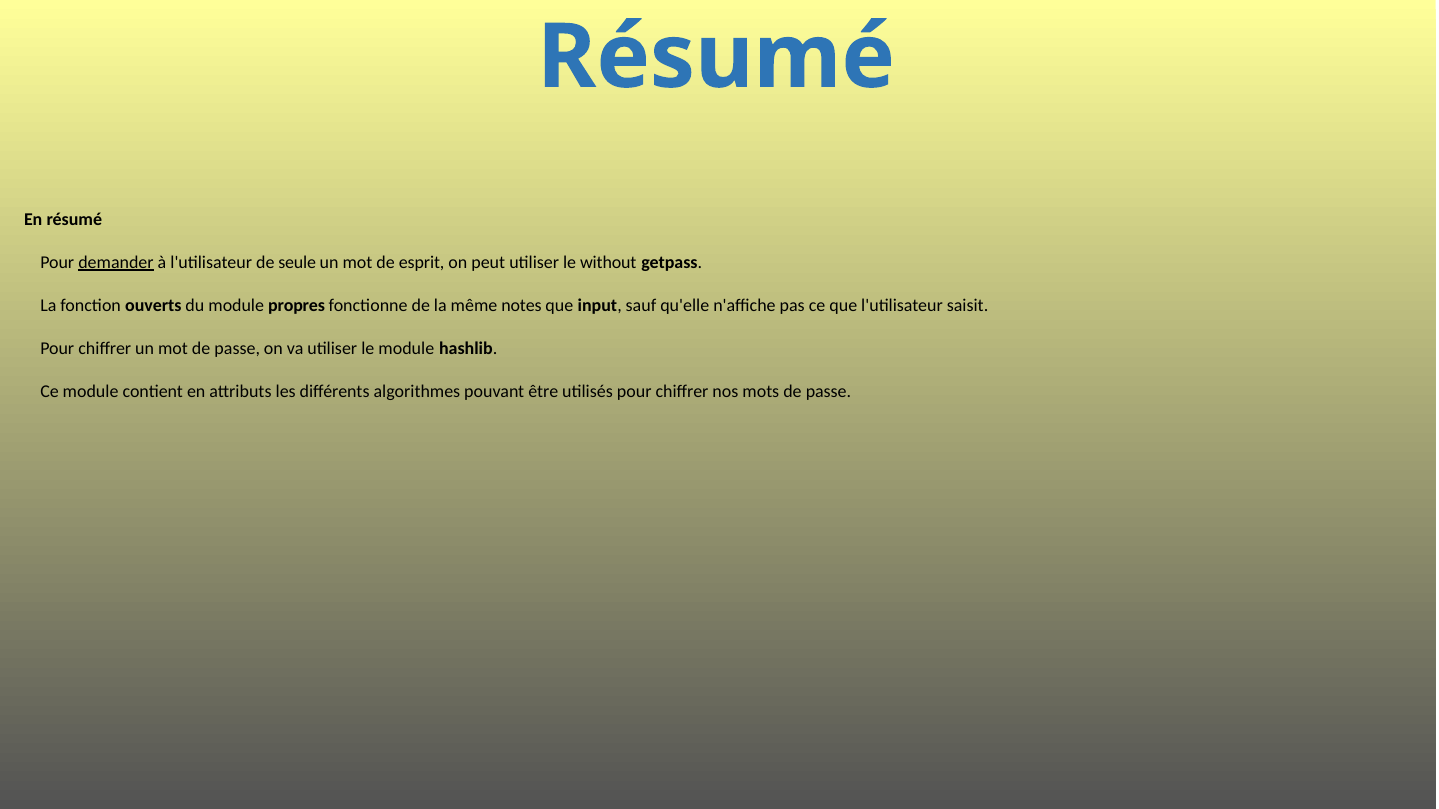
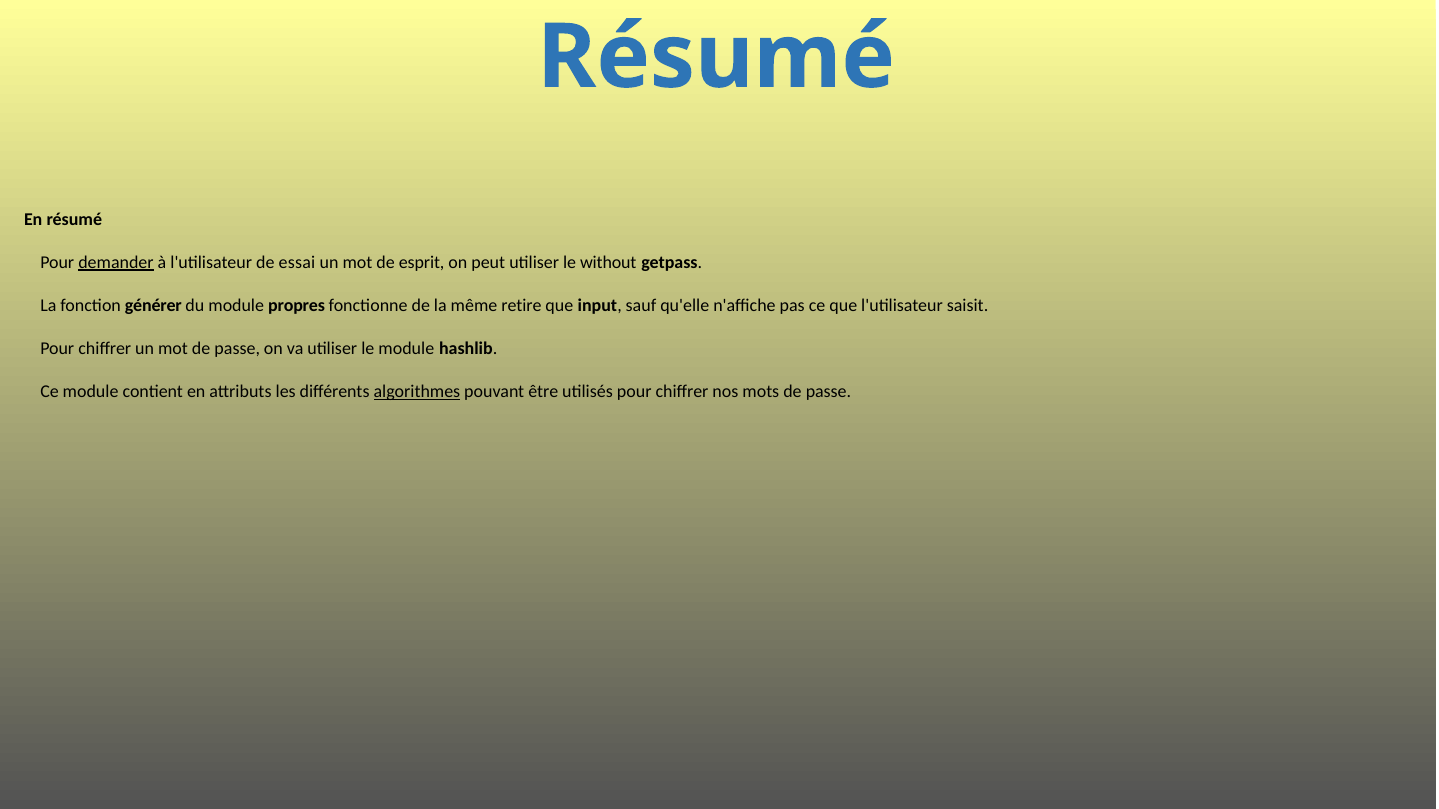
seule: seule -> essai
ouverts: ouverts -> générer
notes: notes -> retire
algorithmes underline: none -> present
